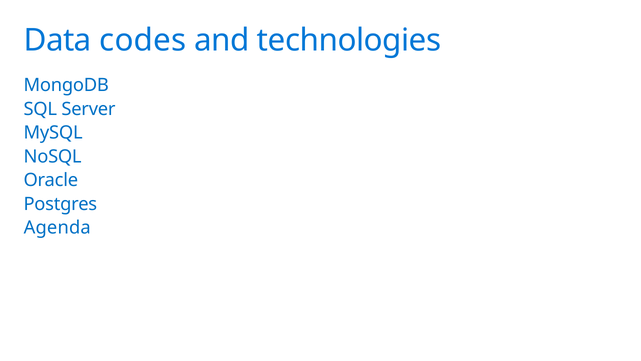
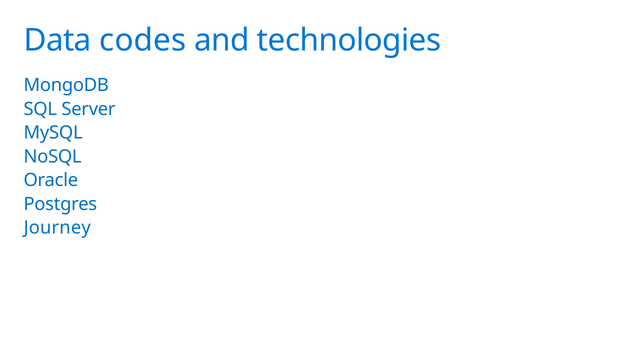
Agenda: Agenda -> Journey
